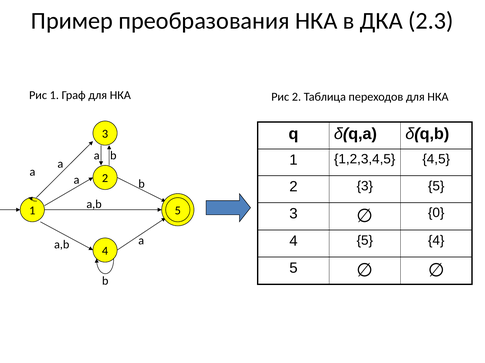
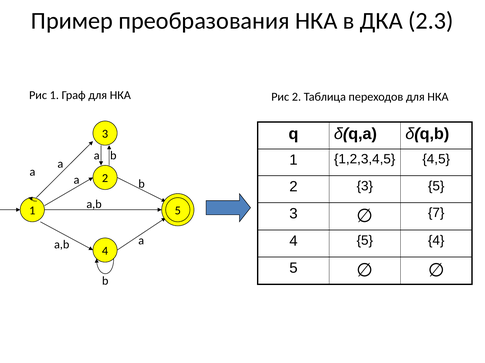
0: 0 -> 7
